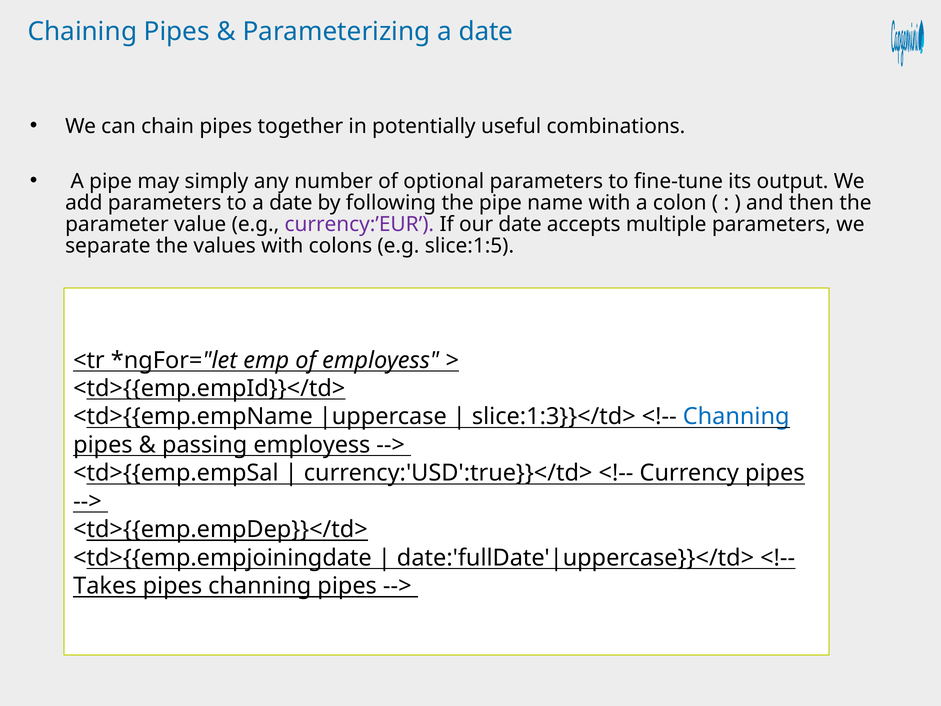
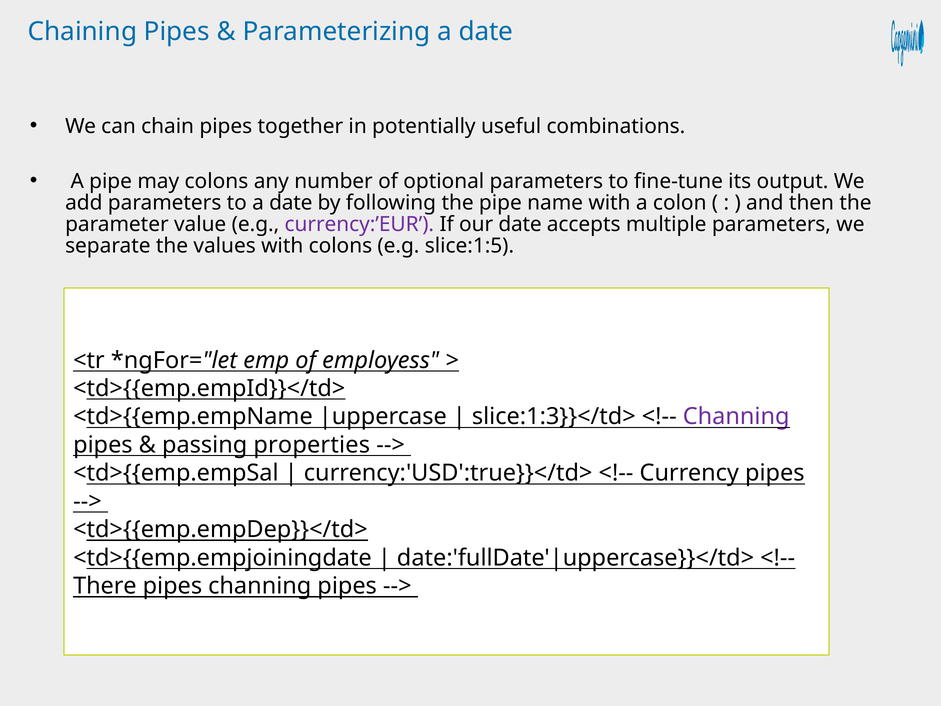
may simply: simply -> colons
Channing at (736, 417) colour: blue -> purple
passing employess: employess -> properties
Takes: Takes -> There
